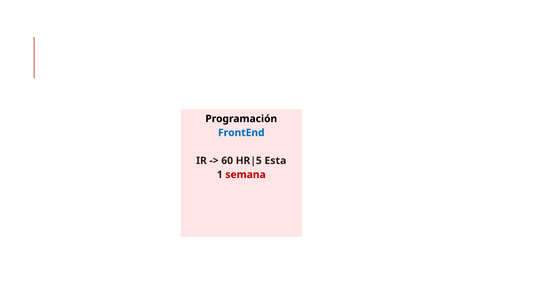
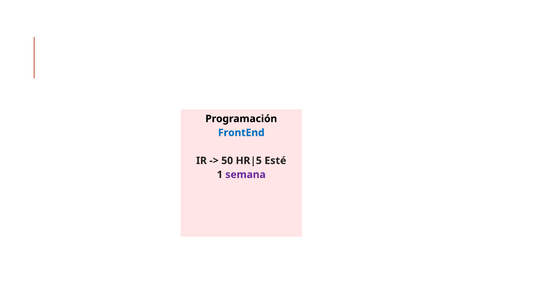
60: 60 -> 50
Esta: Esta -> Esté
semana colour: red -> purple
